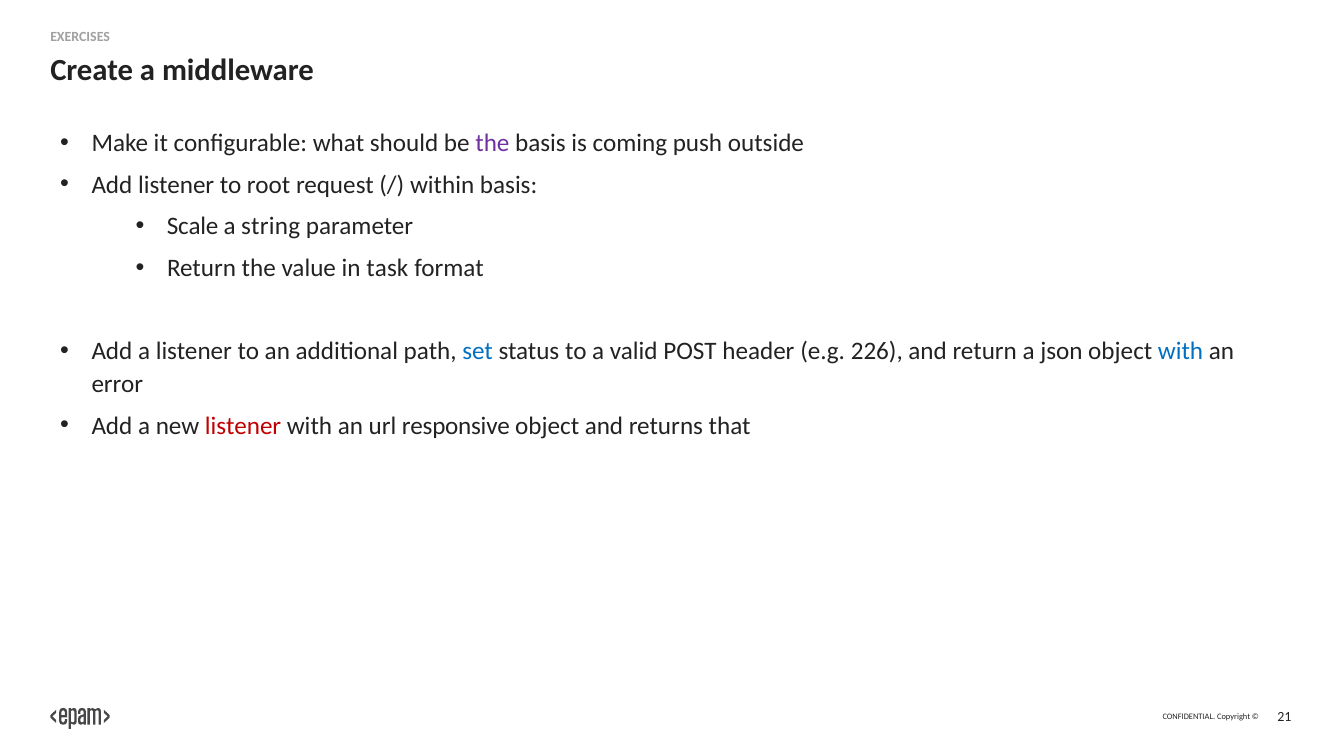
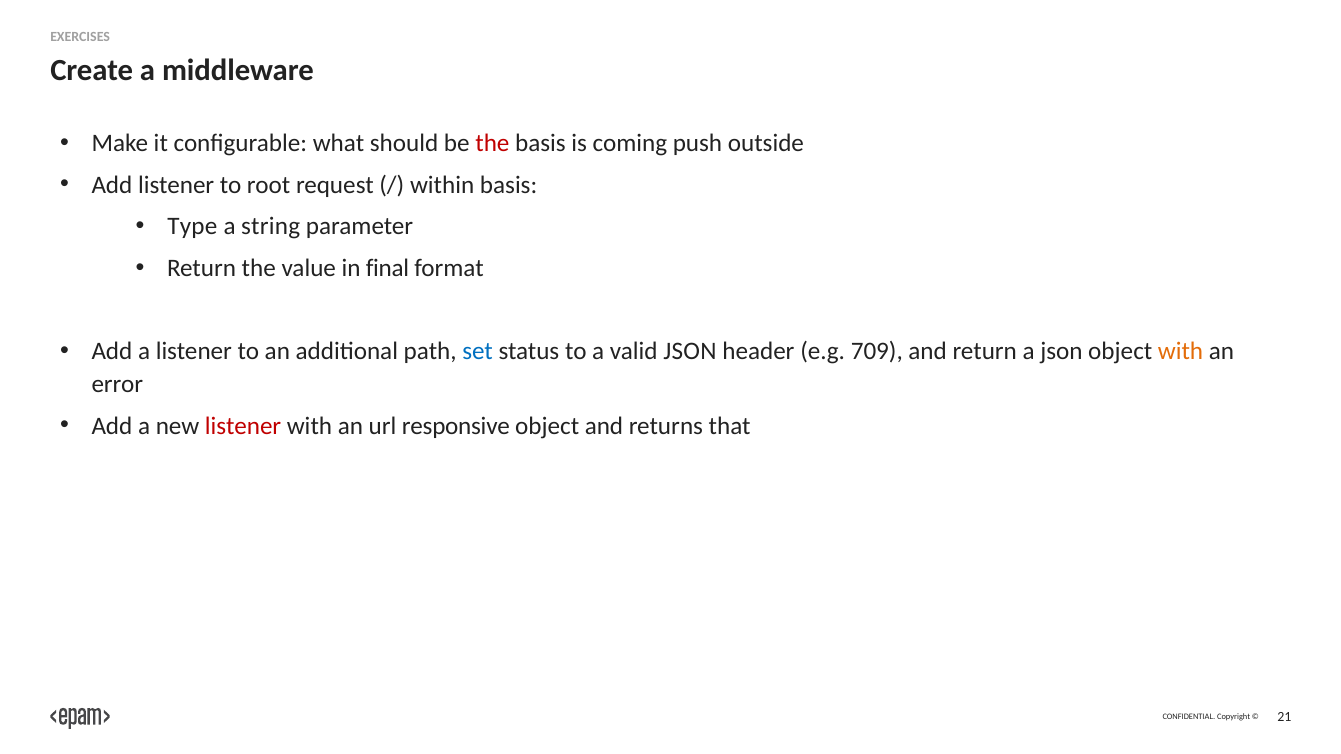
the at (492, 144) colour: purple -> red
Scale: Scale -> Type
task: task -> final
valid POST: POST -> JSON
226: 226 -> 709
with at (1181, 351) colour: blue -> orange
